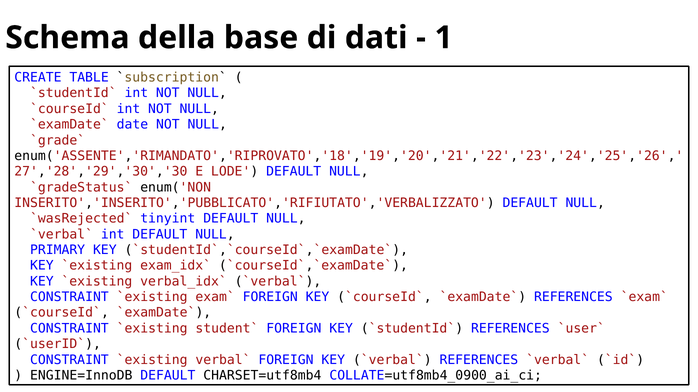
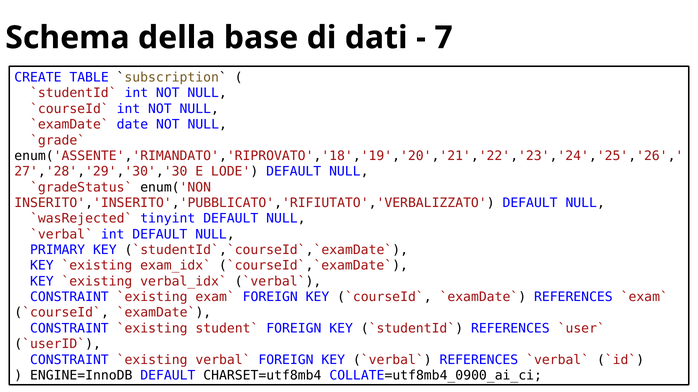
1: 1 -> 7
